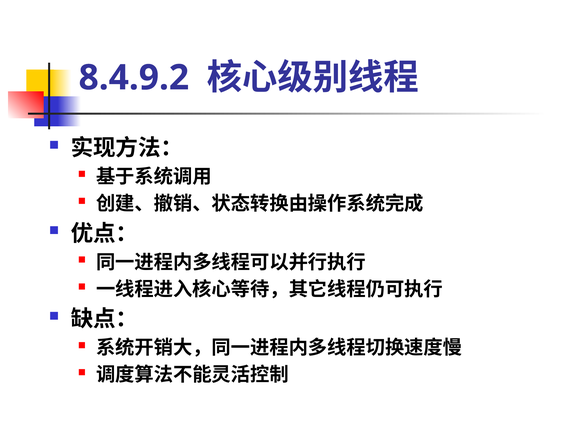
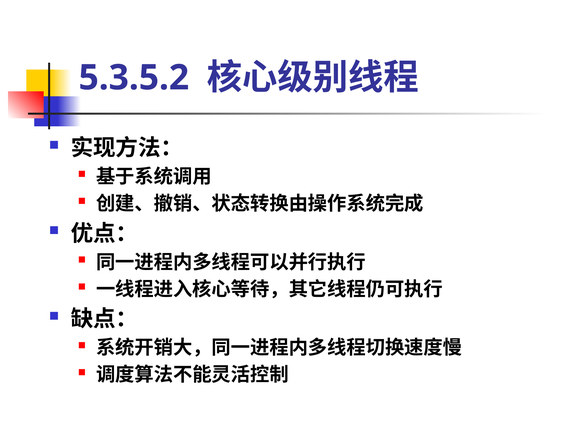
8.4.9.2: 8.4.9.2 -> 5.3.5.2
